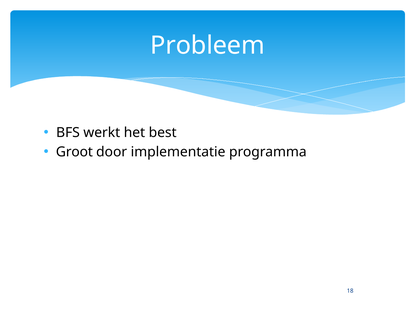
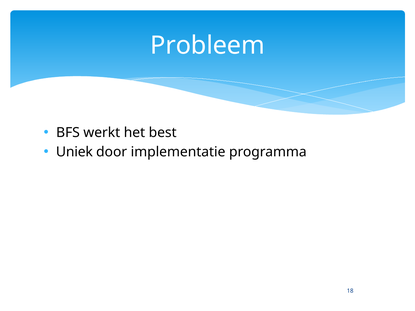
Groot: Groot -> Uniek
